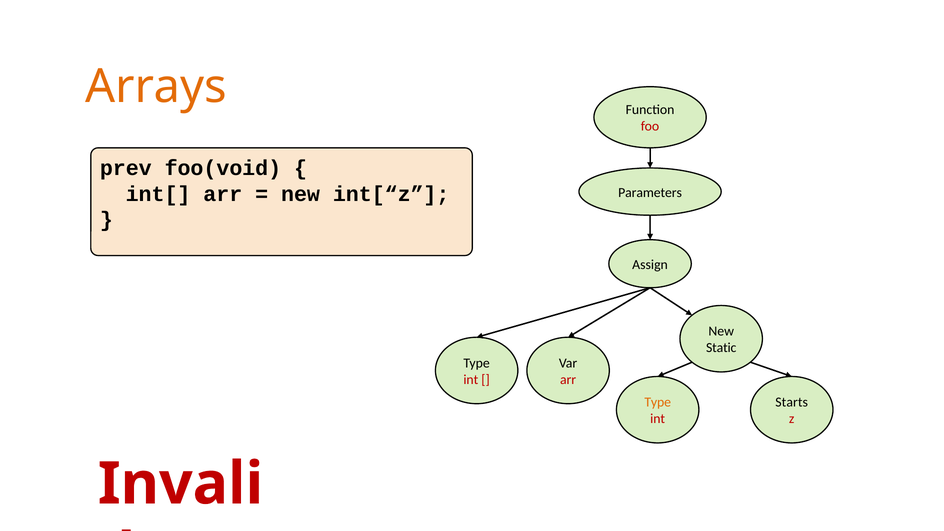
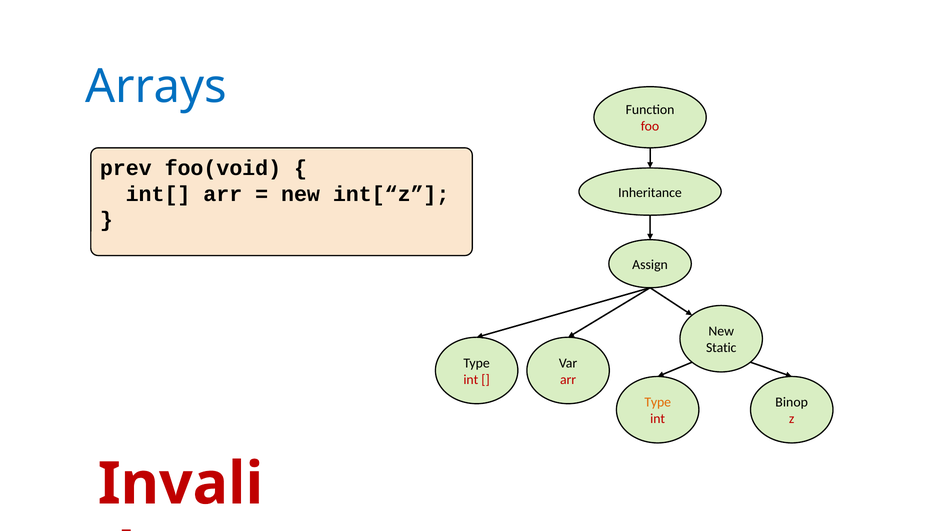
Arrays colour: orange -> blue
Parameters: Parameters -> Inheritance
Starts: Starts -> Binop
